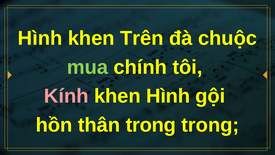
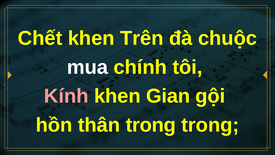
Hình at (40, 38): Hình -> Chết
mua colour: light green -> white
khen Hình: Hình -> Gian
